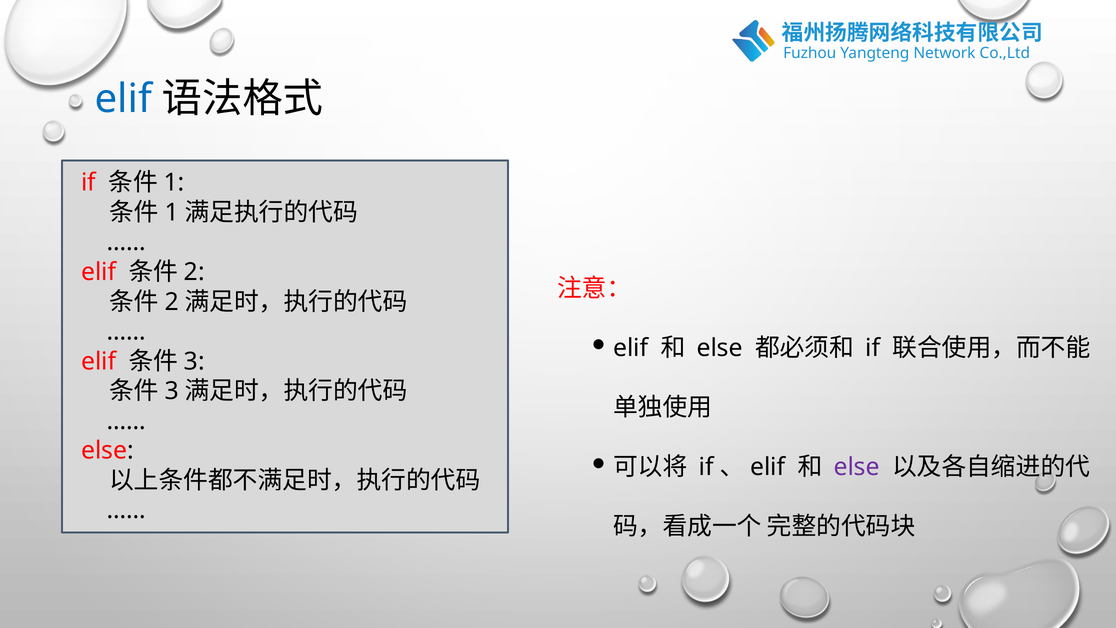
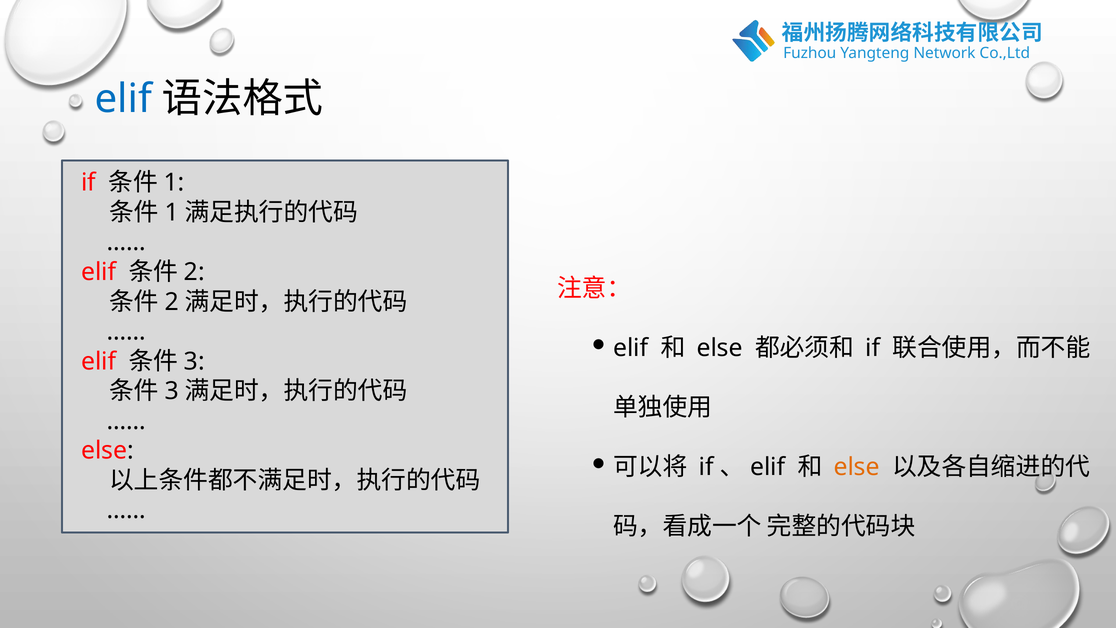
else at (857, 467) colour: purple -> orange
